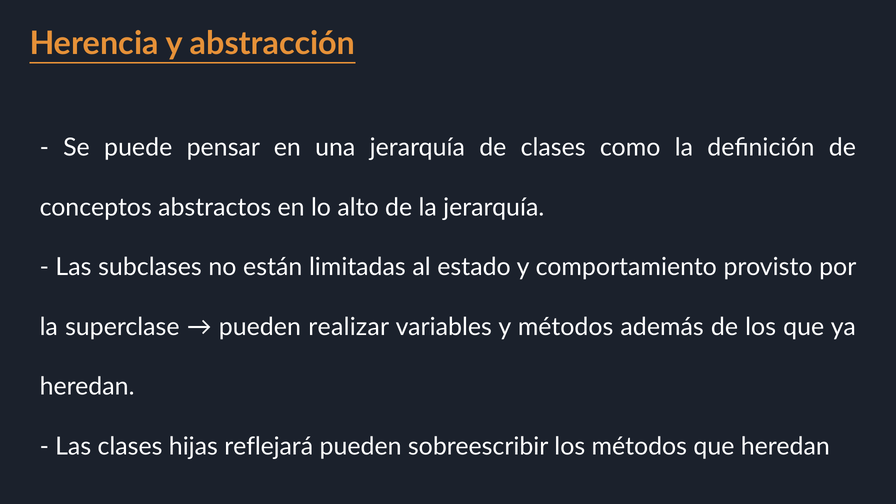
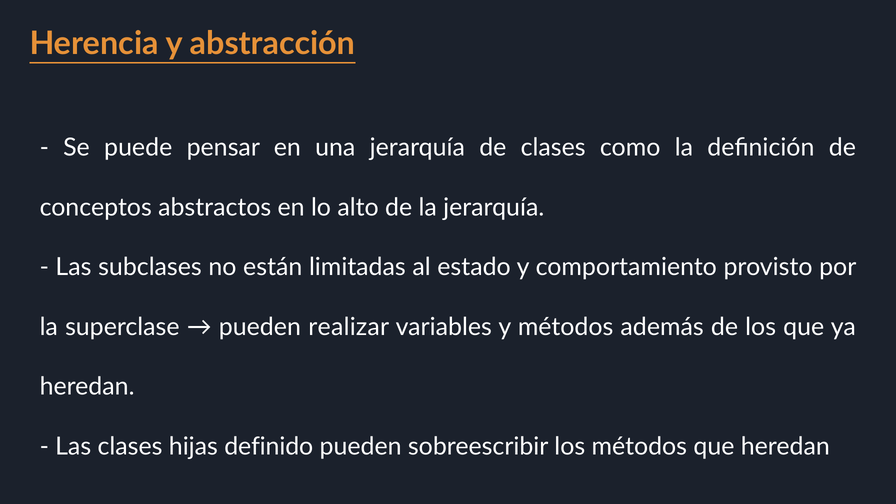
reflejará: reflejará -> definido
